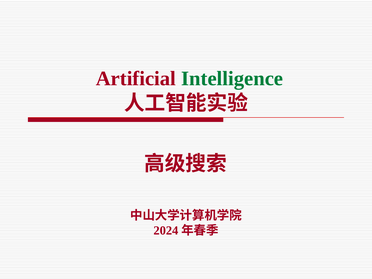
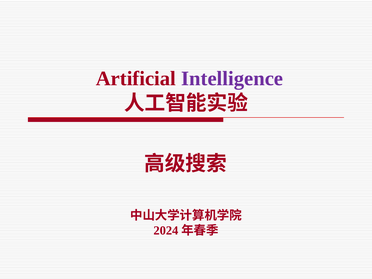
Intelligence colour: green -> purple
